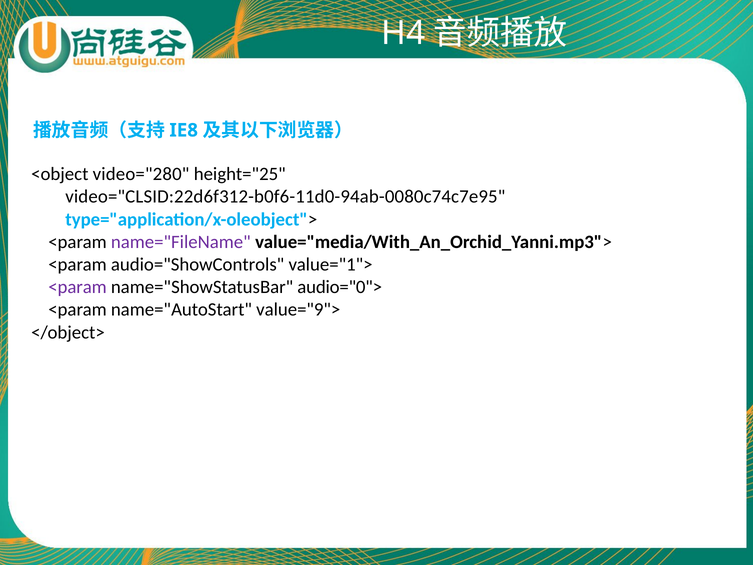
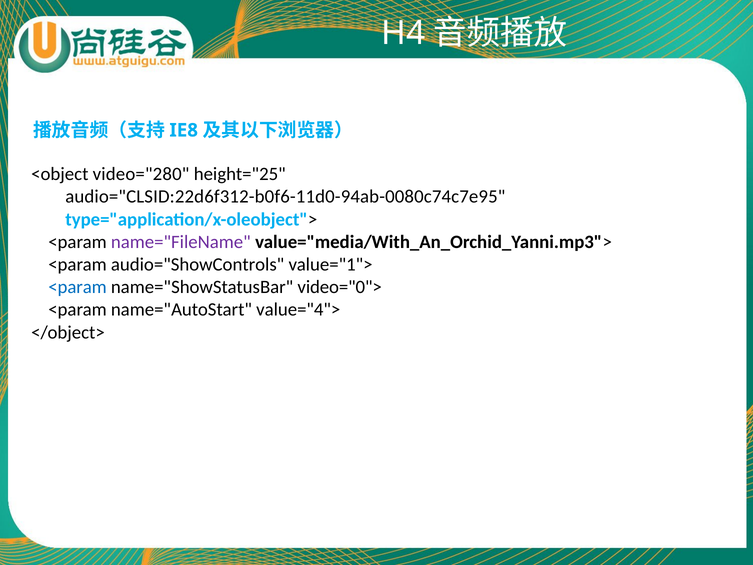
video="CLSID:22d6f312-b0f6-11d0-94ab-0080c74c7e95: video="CLSID:22d6f312-b0f6-11d0-94ab-0080c74c7e95 -> audio="CLSID:22d6f312-b0f6-11d0-94ab-0080c74c7e95
<param at (78, 287) colour: purple -> blue
audio="0">: audio="0"> -> video="0">
value="9">: value="9"> -> value="4">
